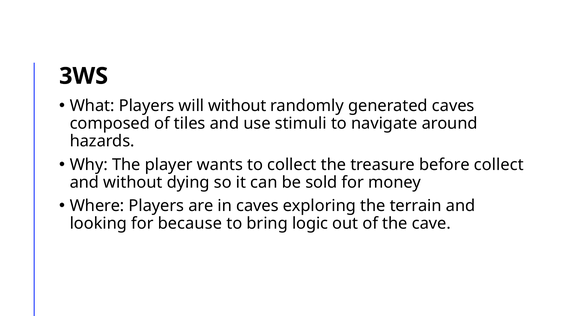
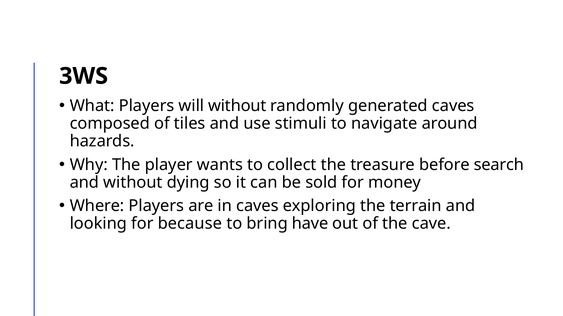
before collect: collect -> search
logic: logic -> have
